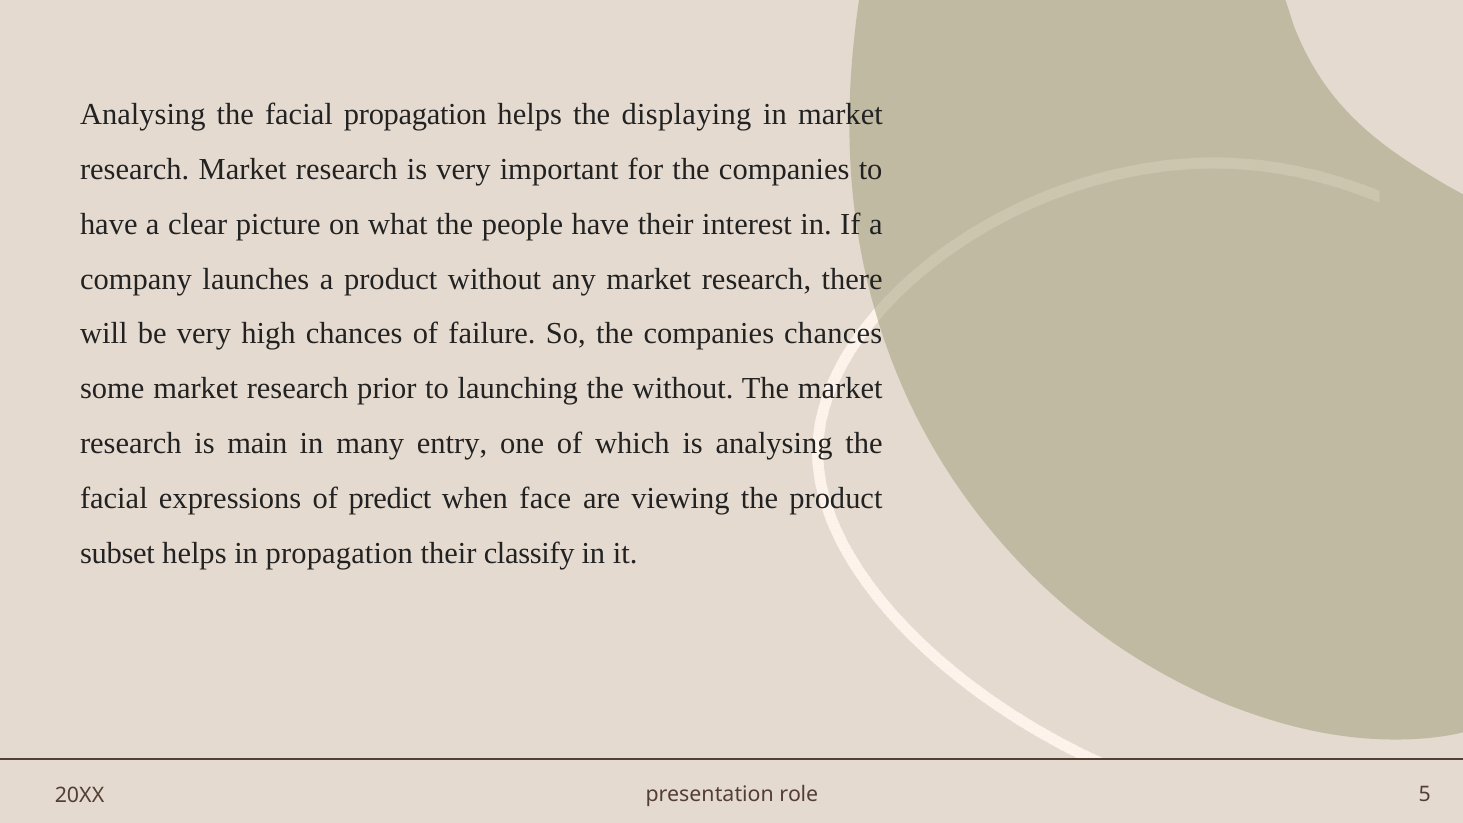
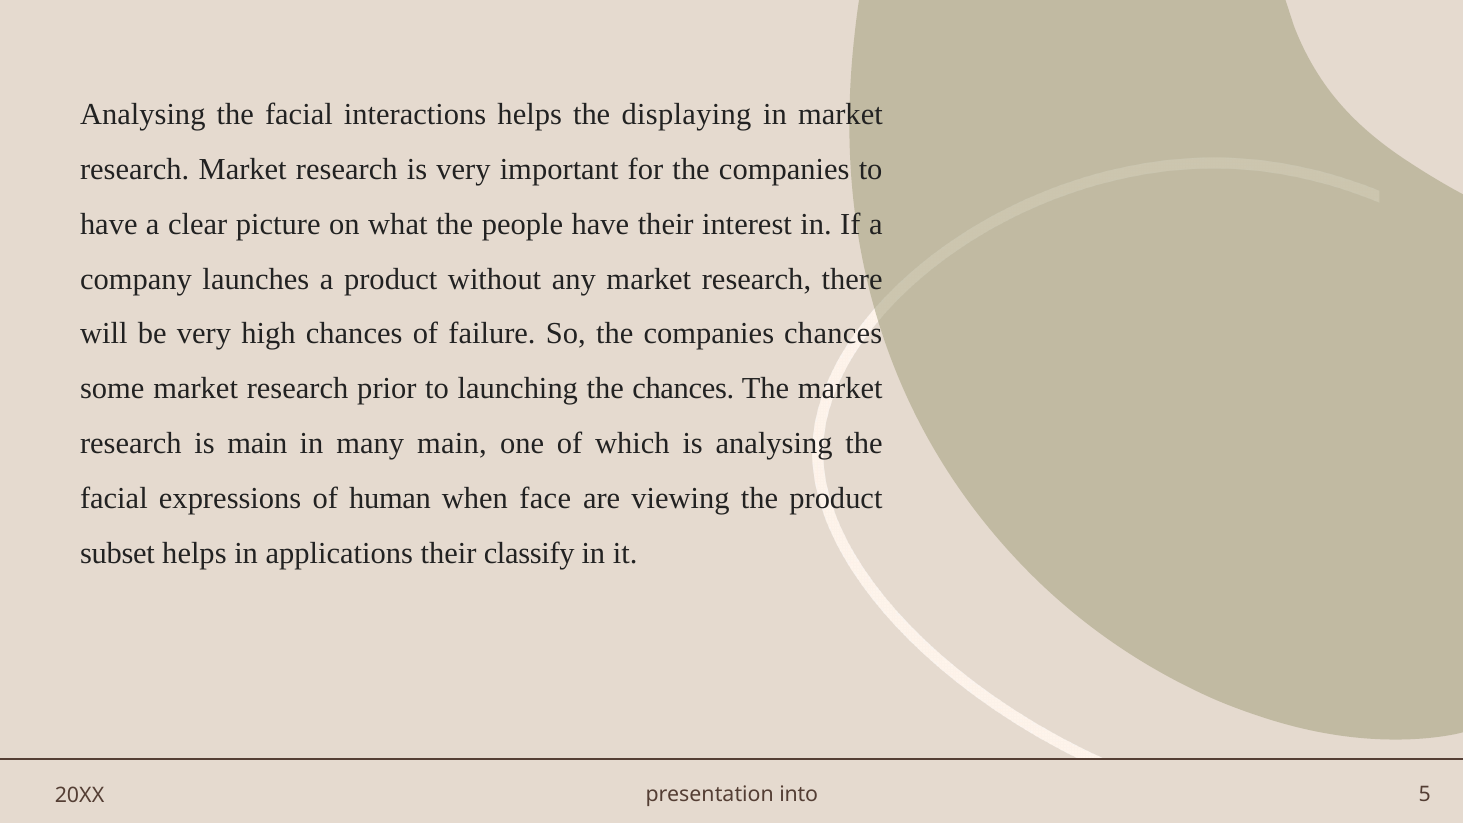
facial propagation: propagation -> interactions
the without: without -> chances
many entry: entry -> main
predict: predict -> human
in propagation: propagation -> applications
role: role -> into
